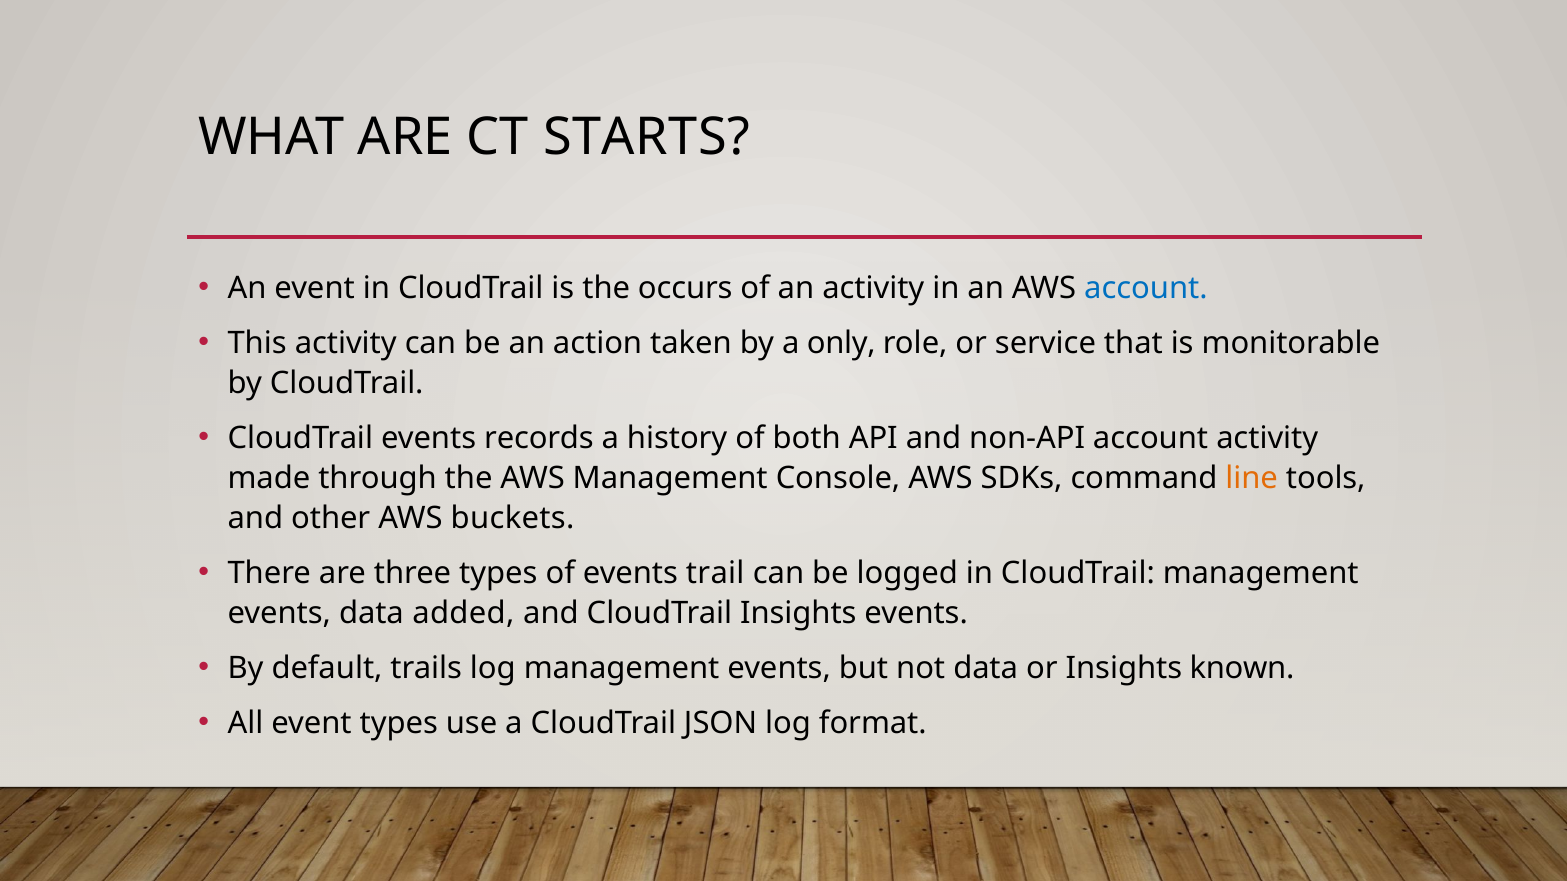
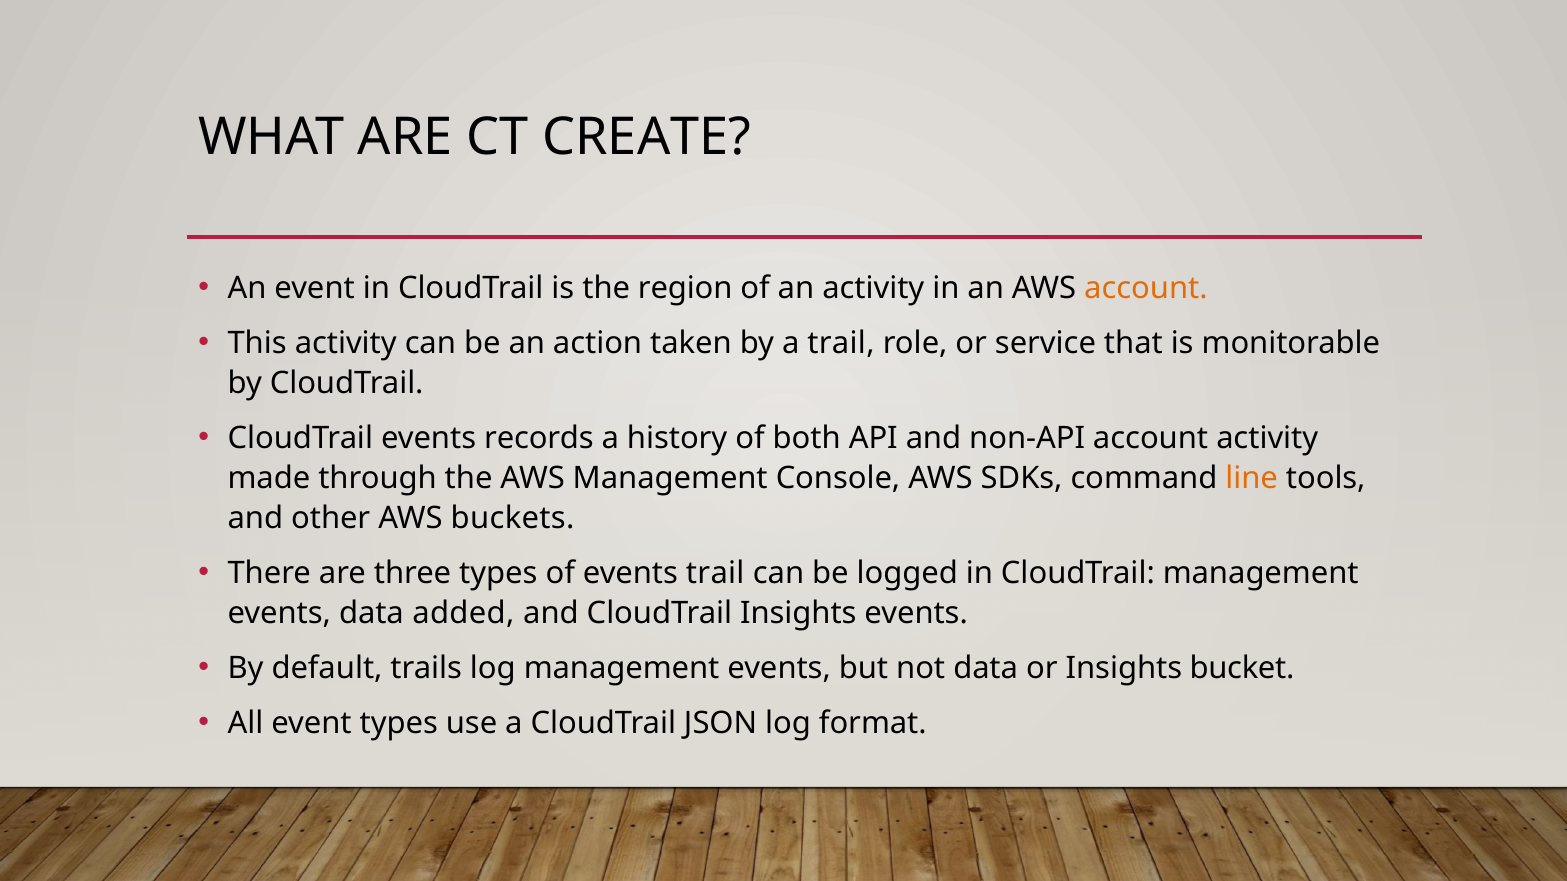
STARTS: STARTS -> CREATE
occurs: occurs -> region
account at (1146, 289) colour: blue -> orange
a only: only -> trail
known: known -> bucket
